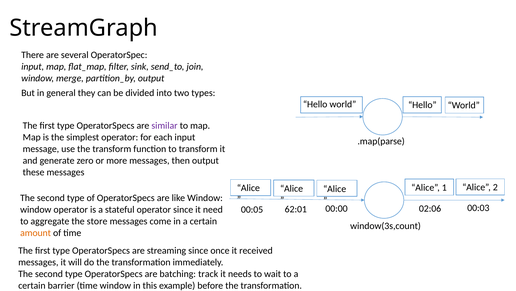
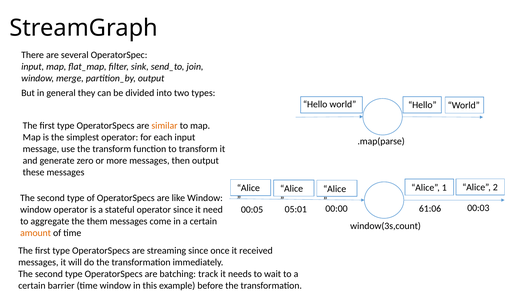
similar colour: purple -> orange
02:06: 02:06 -> 61:06
62:01: 62:01 -> 05:01
store: store -> them
